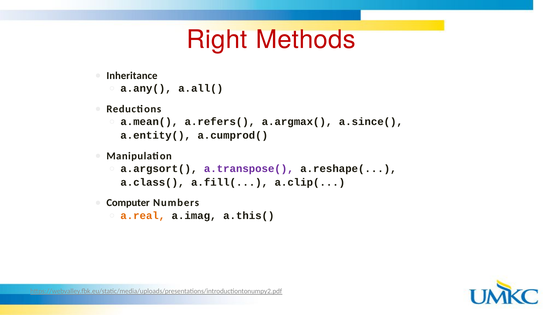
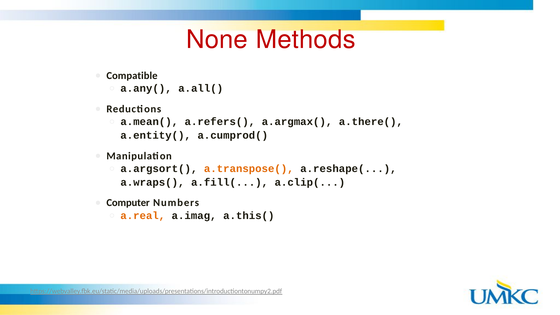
Right: Right -> None
Inheritance: Inheritance -> Compatible
a.since(: a.since( -> a.there(
a.transpose( colour: purple -> orange
a.class(: a.class( -> a.wraps(
